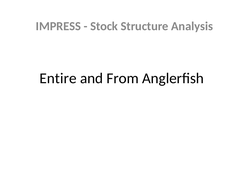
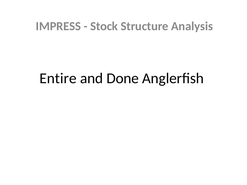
From: From -> Done
